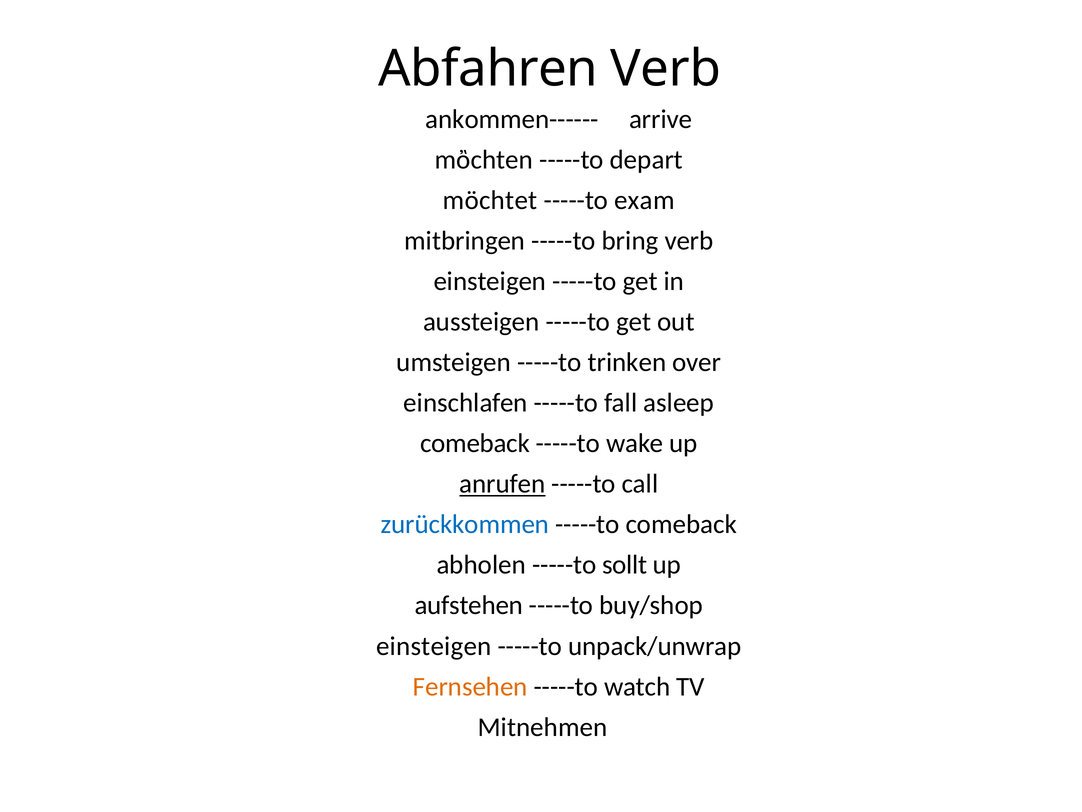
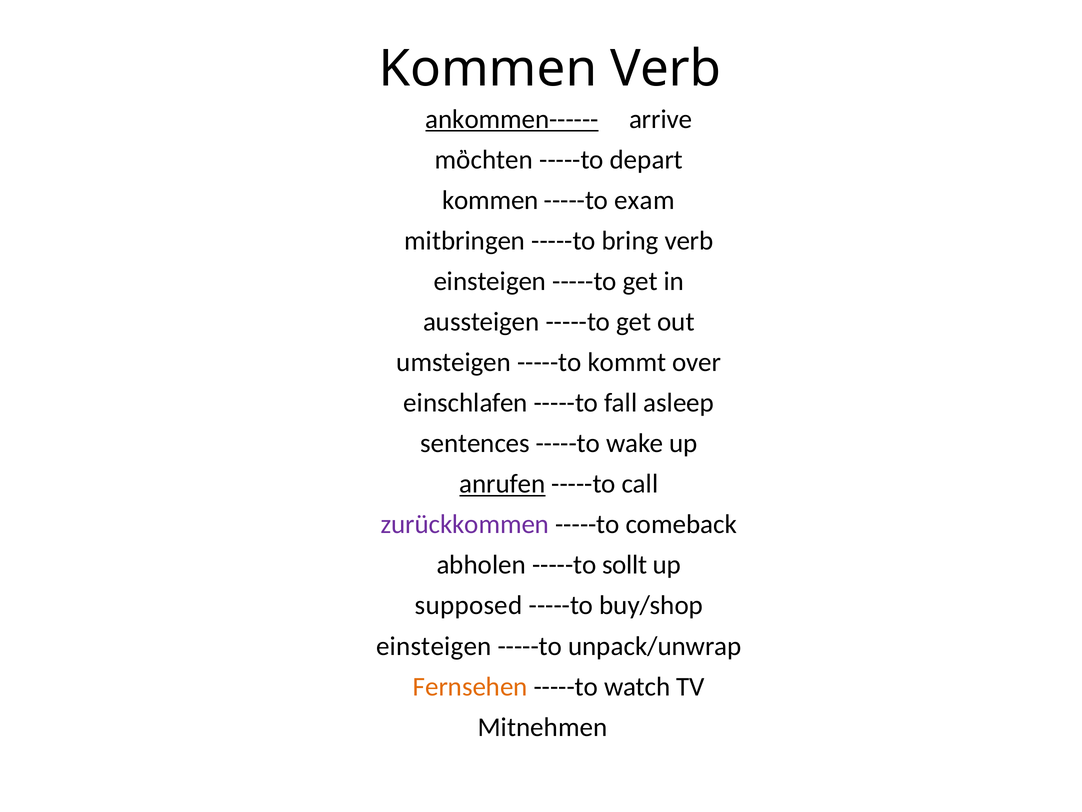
Abfahren at (488, 69): Abfahren -> Kommen
ankommen------ underline: none -> present
möchtet at (490, 200): möchtet -> kommen
trinken: trinken -> kommt
comeback at (475, 443): comeback -> sentences
zurückkommen colour: blue -> purple
aufstehen: aufstehen -> supposed
